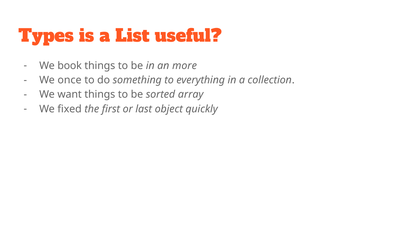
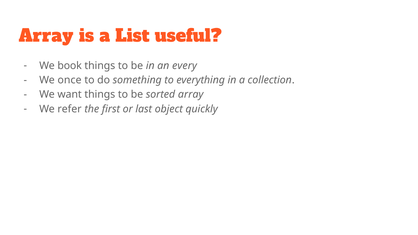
Types at (46, 36): Types -> Array
more: more -> every
fixed: fixed -> refer
